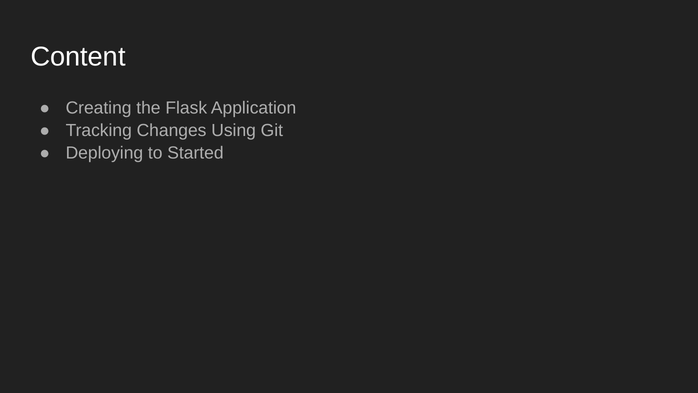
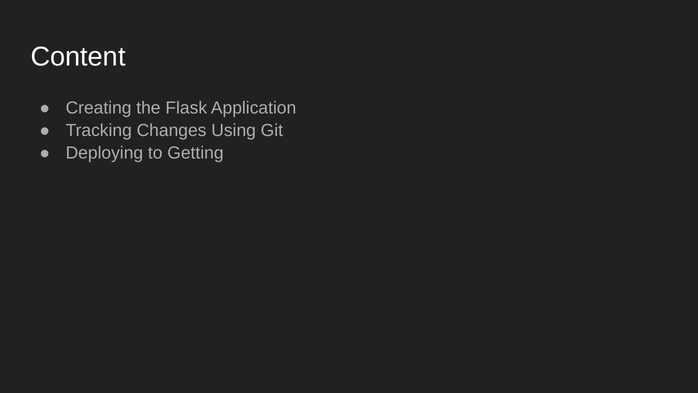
Started: Started -> Getting
